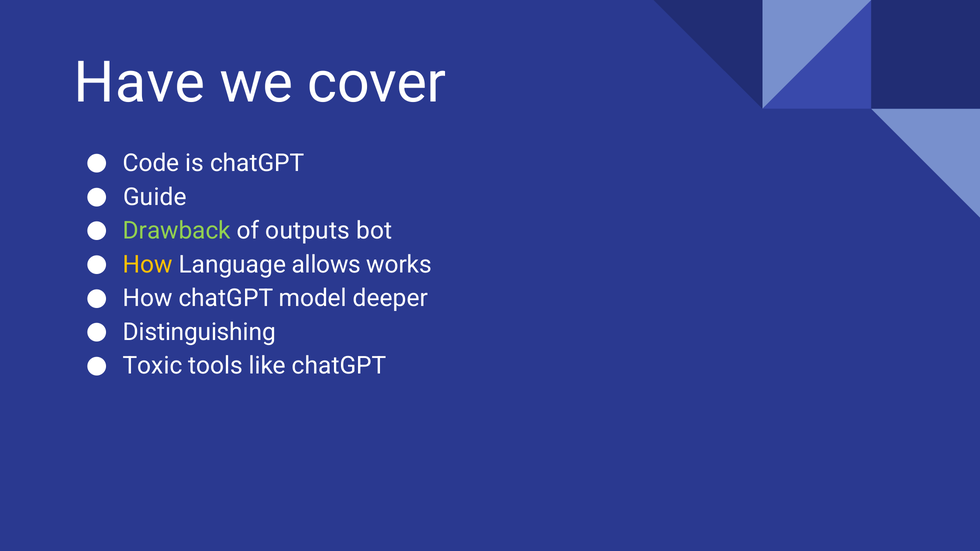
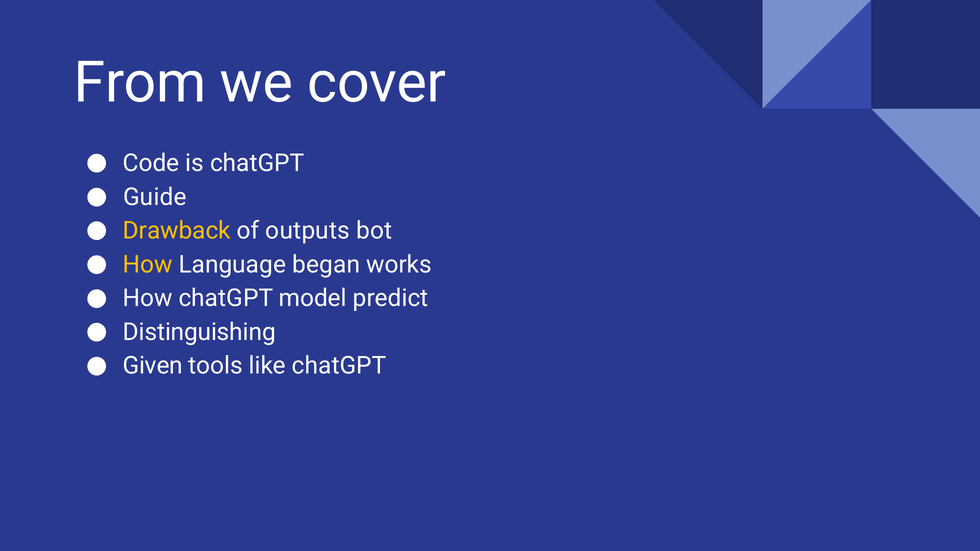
Have: Have -> From
Drawback colour: light green -> yellow
allows: allows -> began
deeper: deeper -> predict
Toxic: Toxic -> Given
